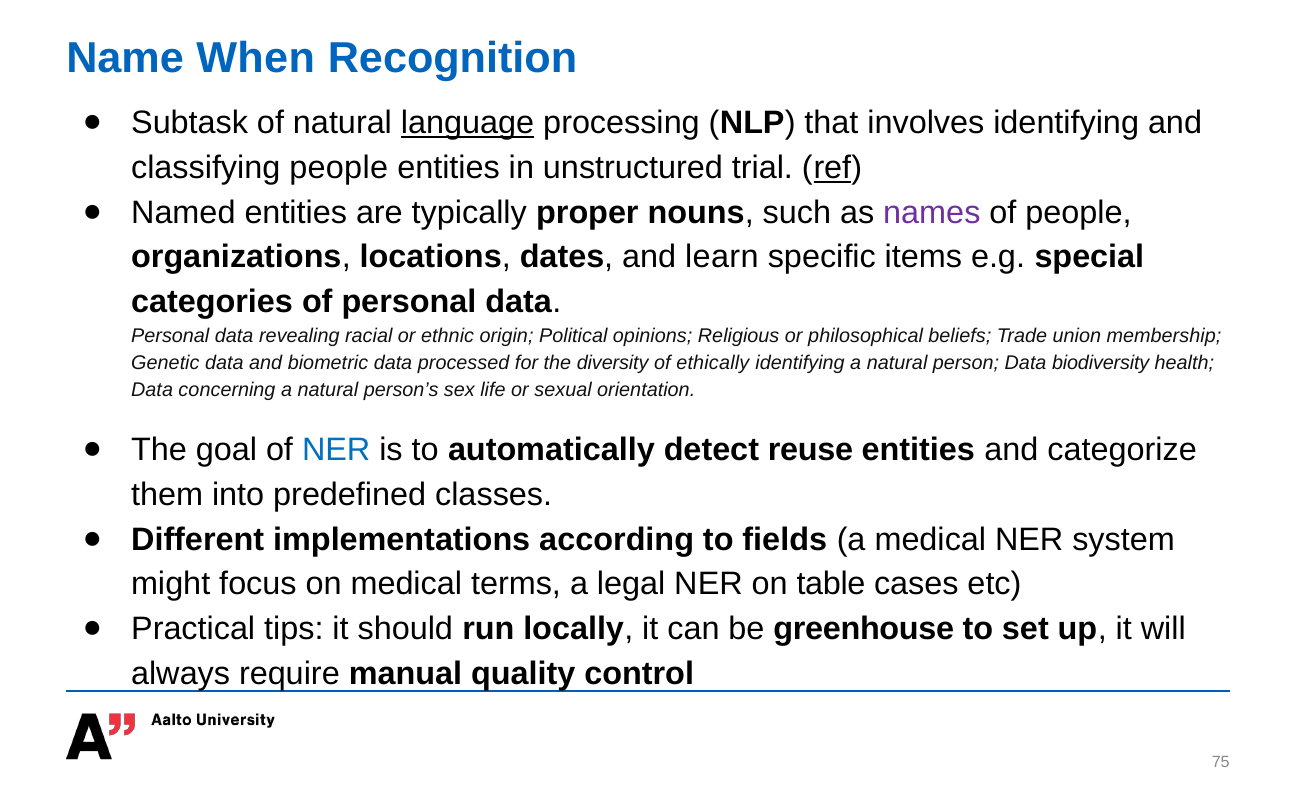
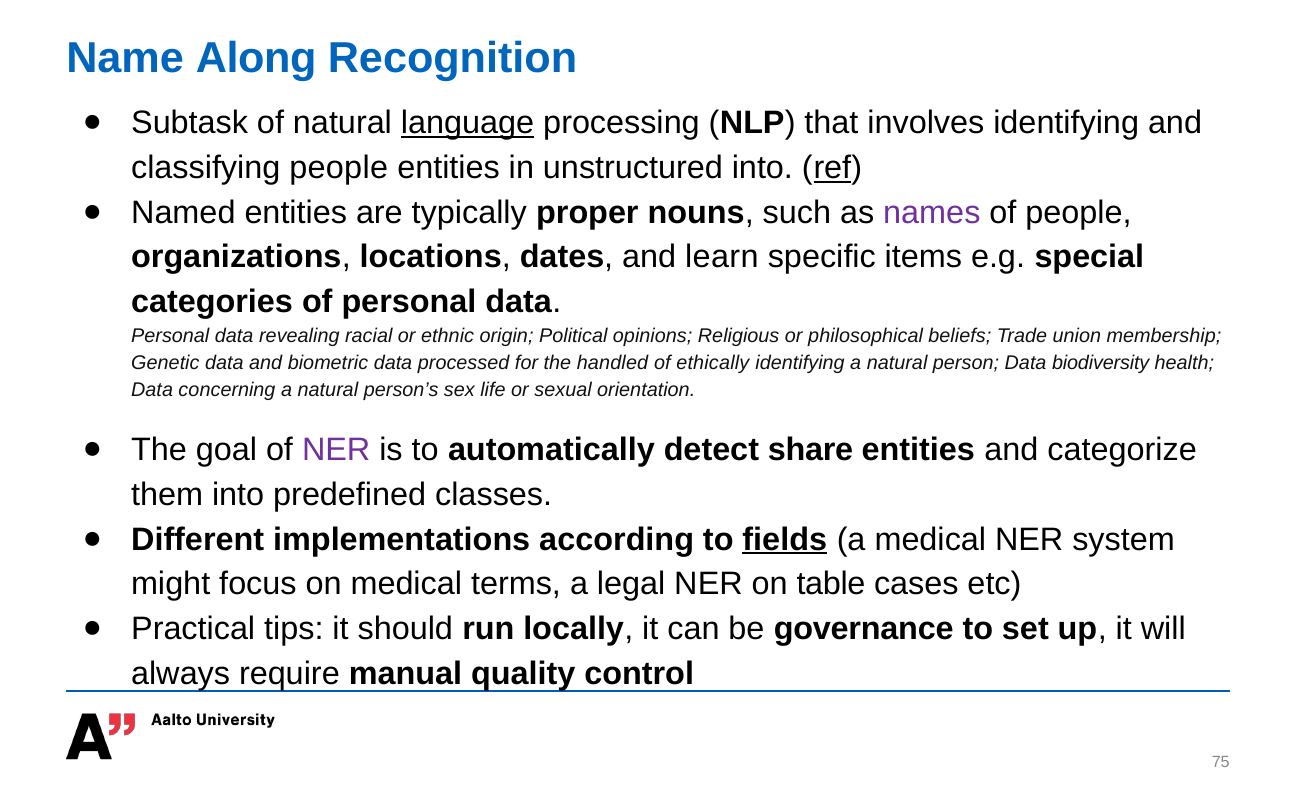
When: When -> Along
unstructured trial: trial -> into
diversity: diversity -> handled
NER at (336, 450) colour: blue -> purple
reuse: reuse -> share
fields underline: none -> present
greenhouse: greenhouse -> governance
